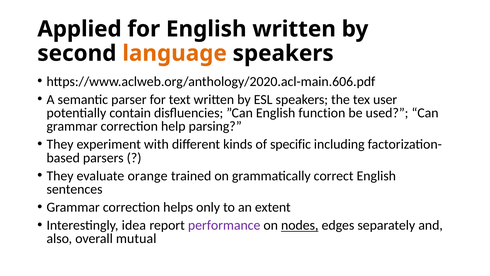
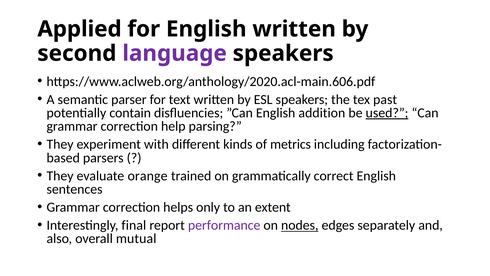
language colour: orange -> purple
user: user -> past
function: function -> addition
used underline: none -> present
specific: specific -> metrics
idea: idea -> final
